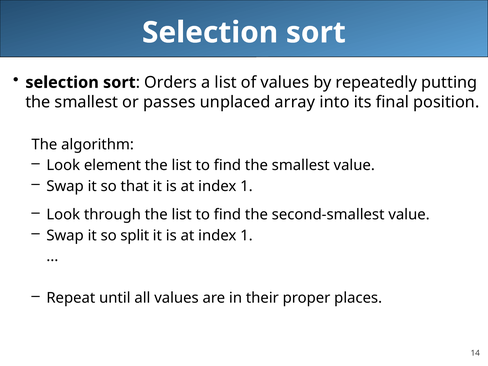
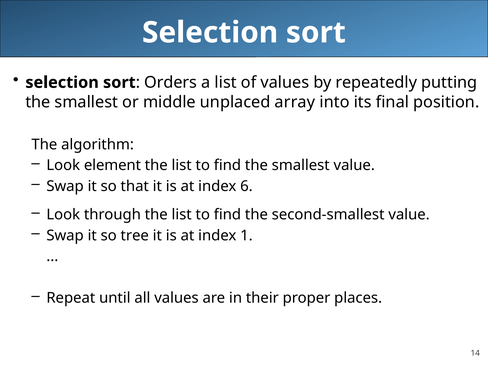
passes: passes -> middle
1 at (246, 186): 1 -> 6
split: split -> tree
